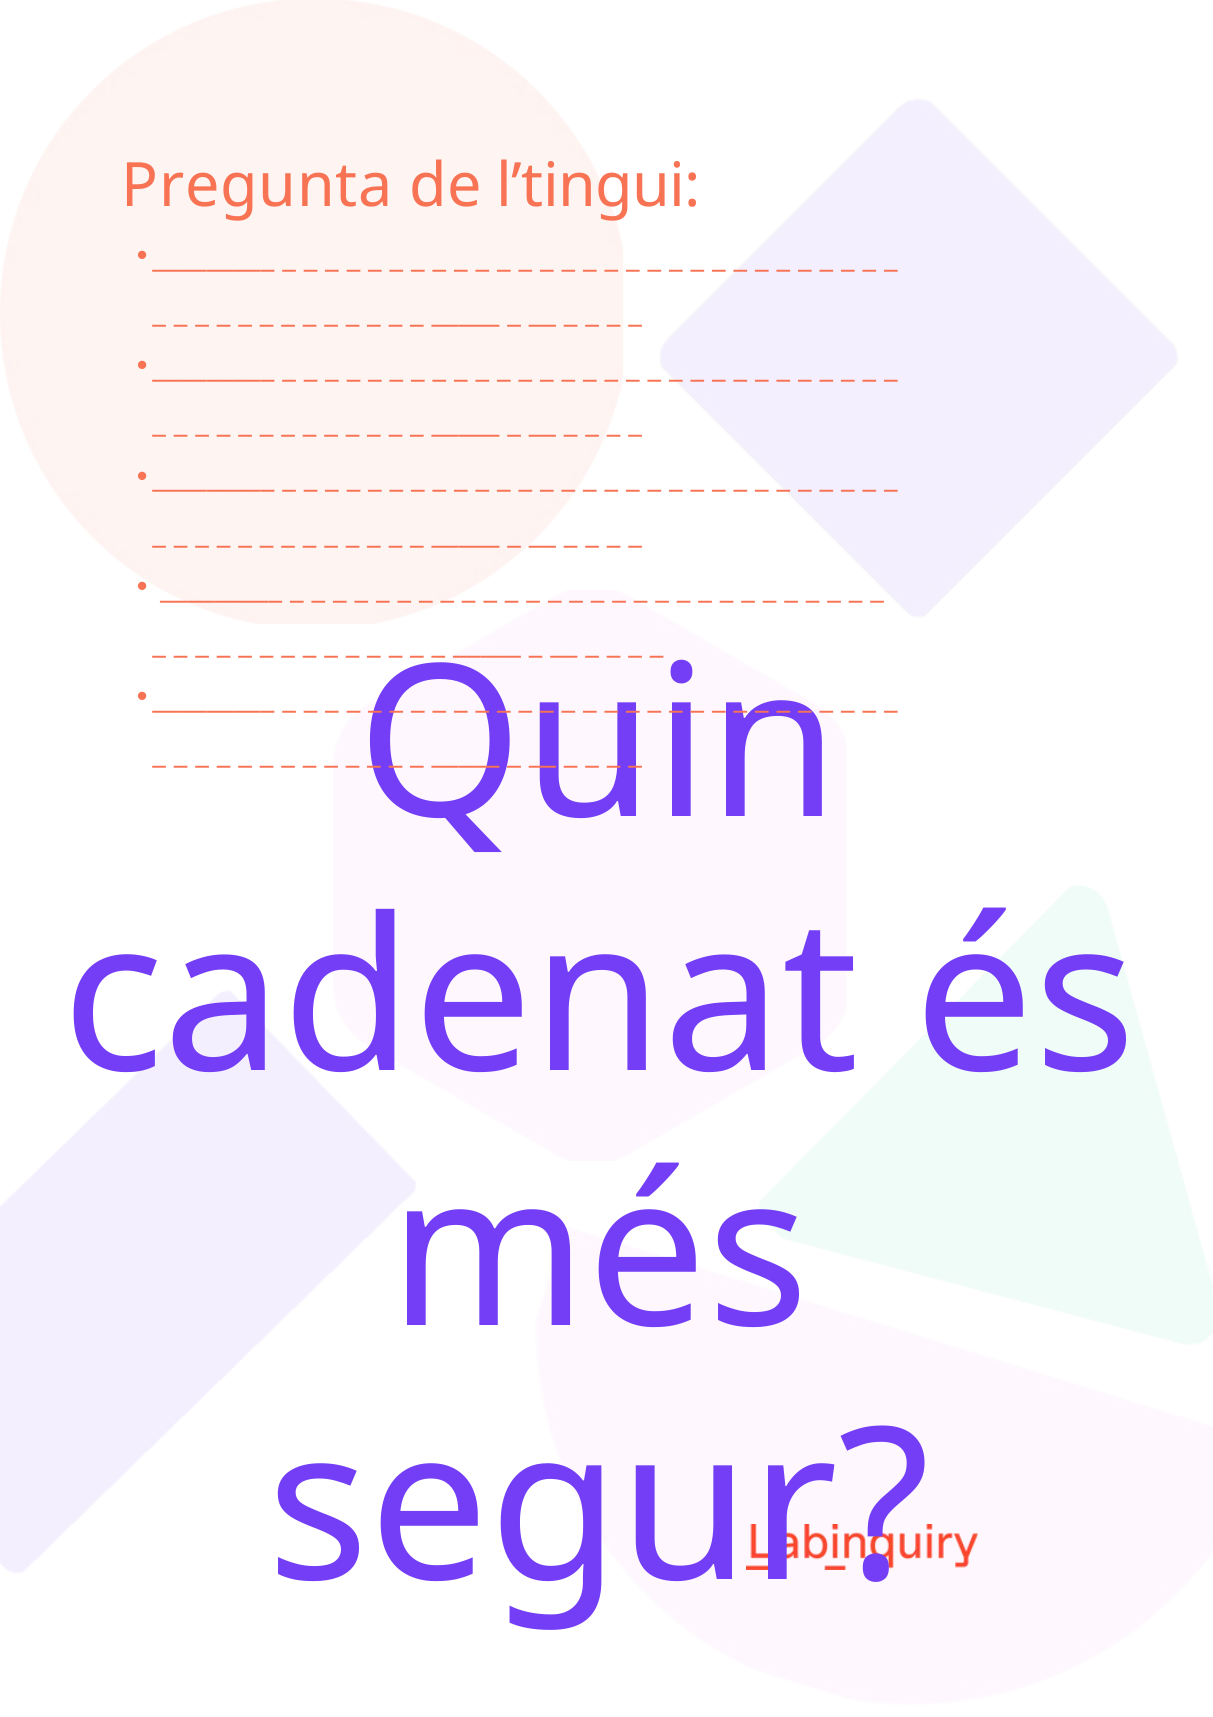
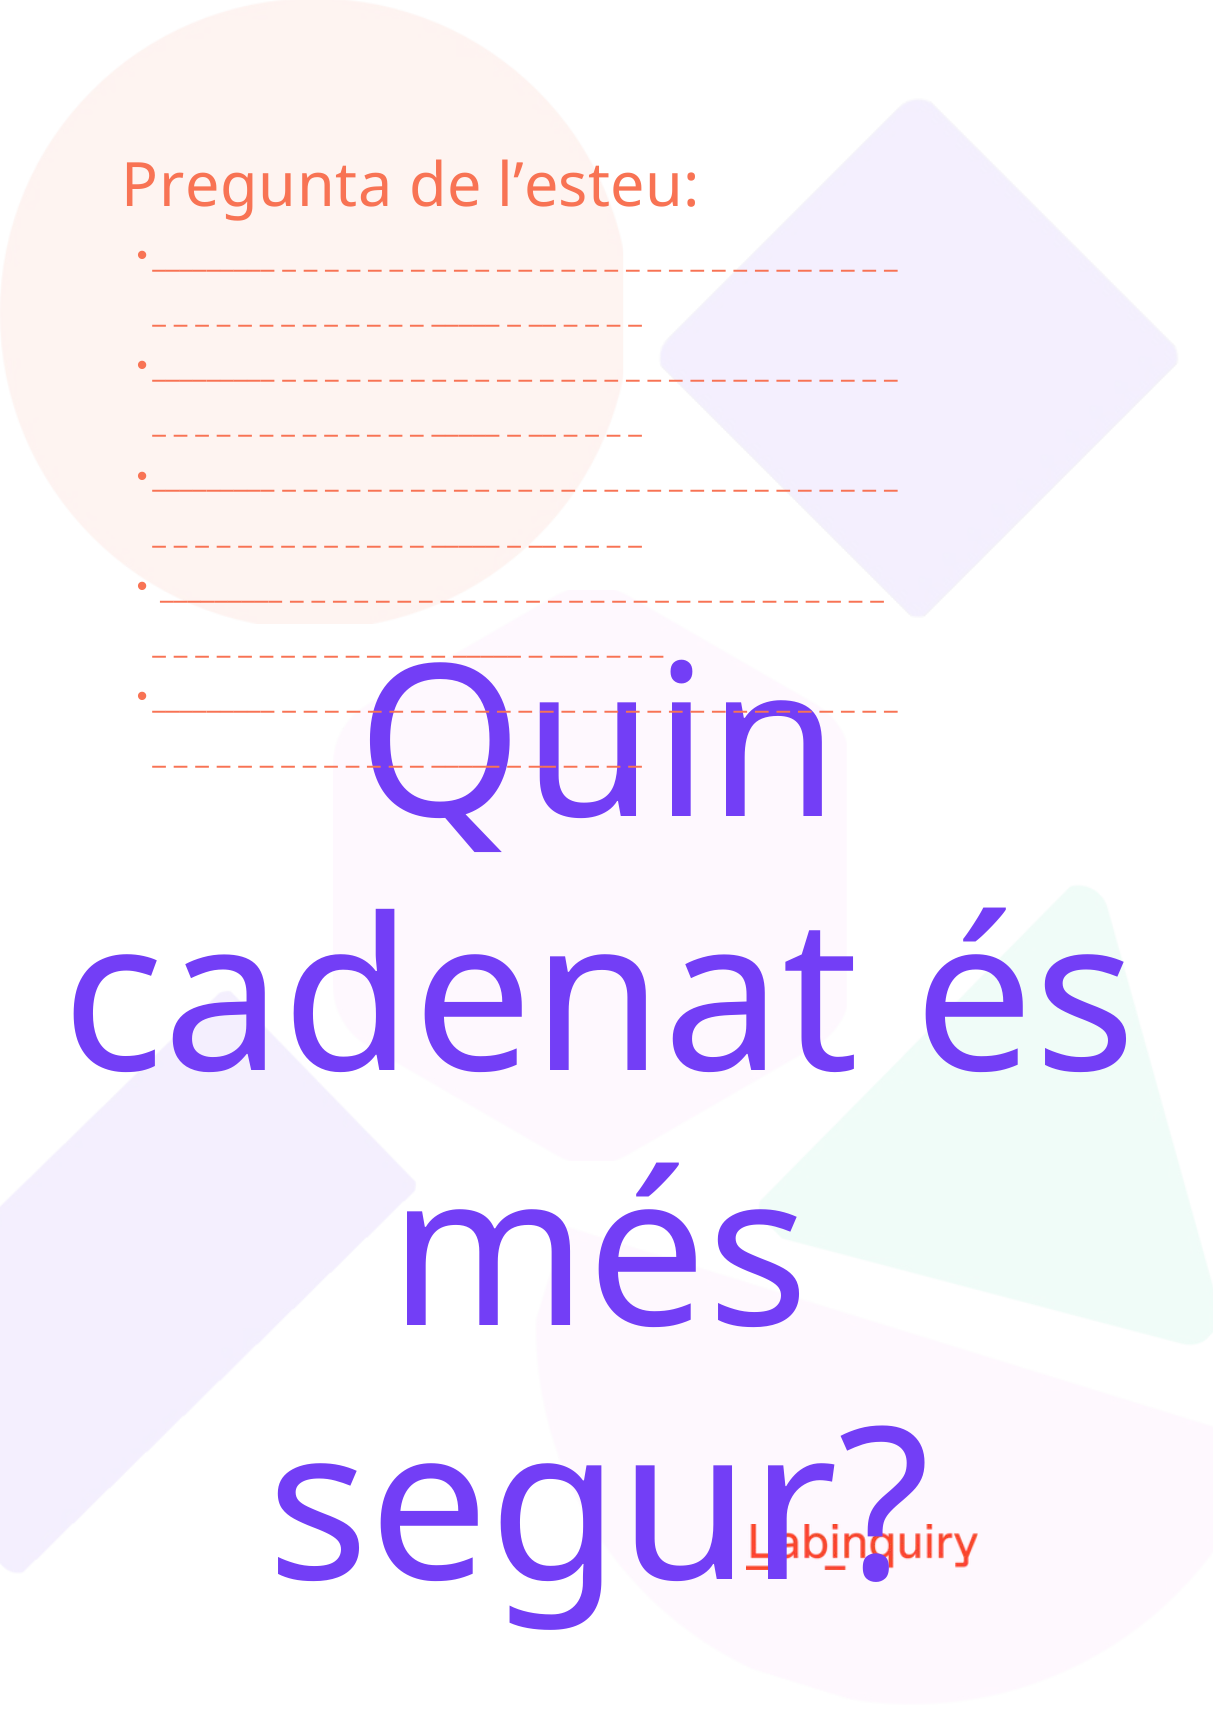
l’tingui: l’tingui -> l’esteu
